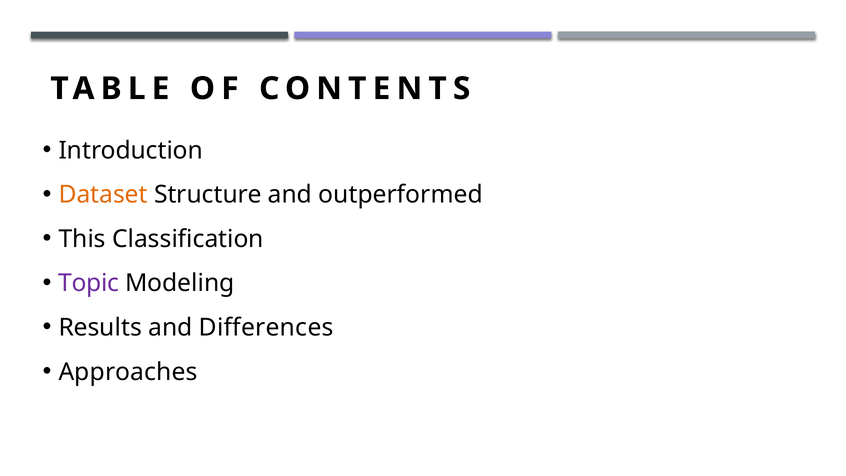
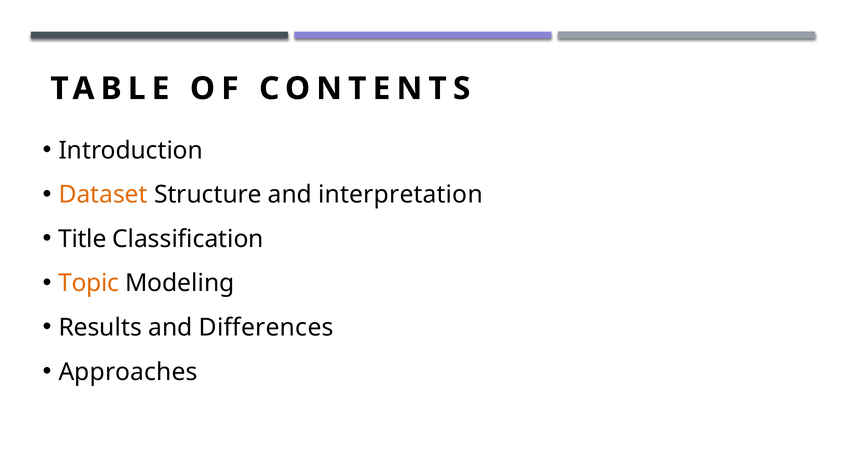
outperformed: outperformed -> interpretation
This: This -> Title
Topic colour: purple -> orange
